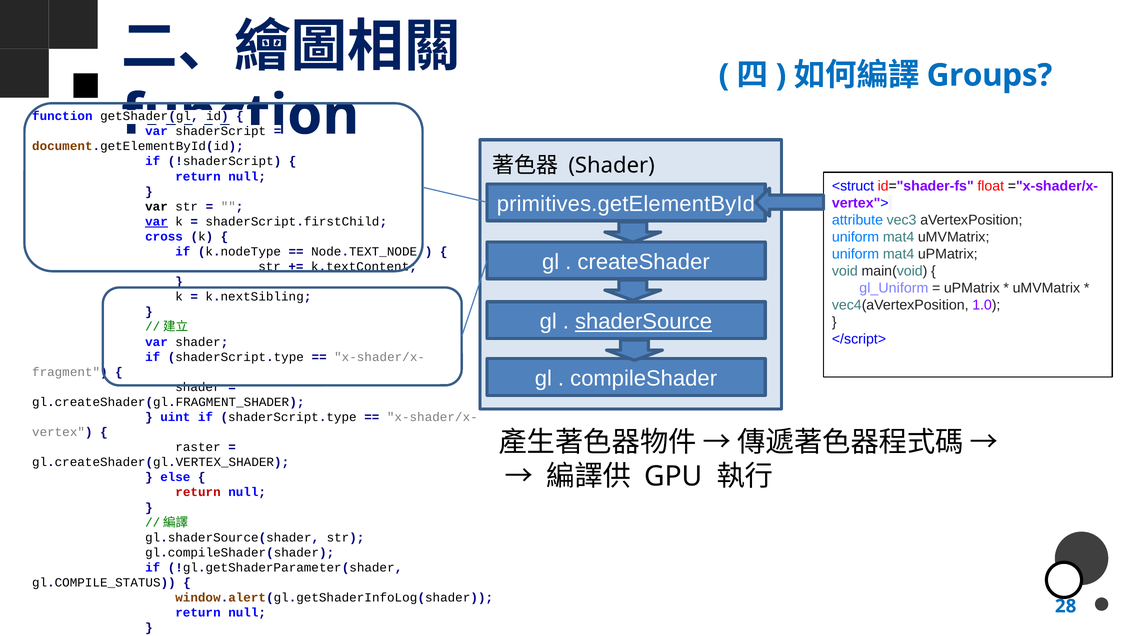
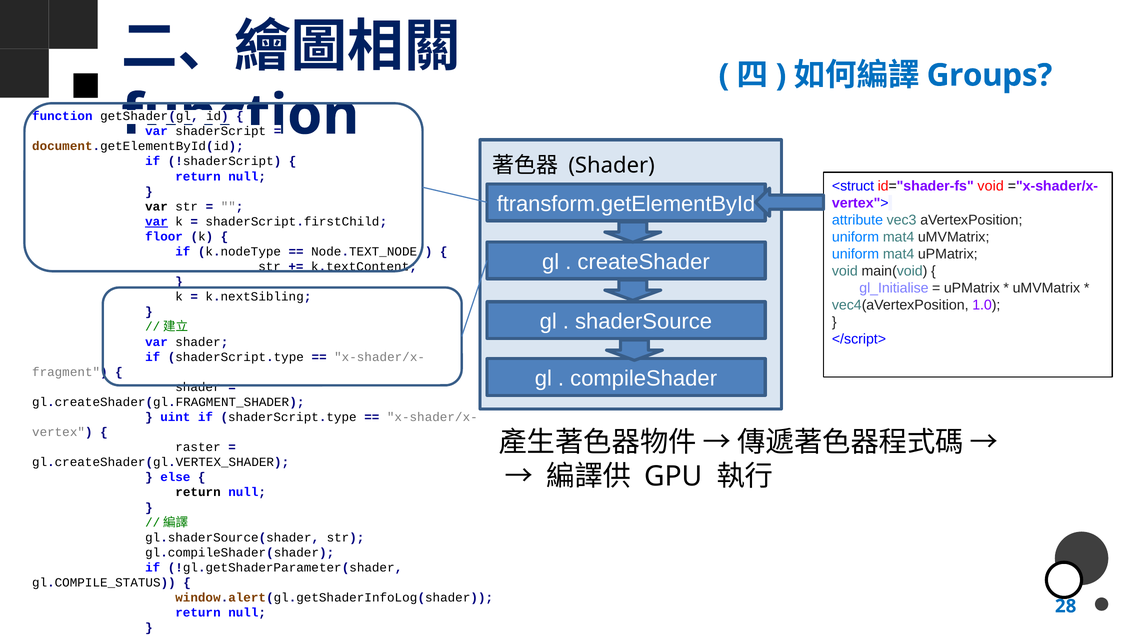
id="shader-fs float: float -> void
primitives.getElementById: primitives.getElementById -> ftransform.getElementById
cross: cross -> floor
gl_Uniform: gl_Uniform -> gl_Initialise
shaderSource underline: present -> none
return at (198, 493) colour: red -> black
